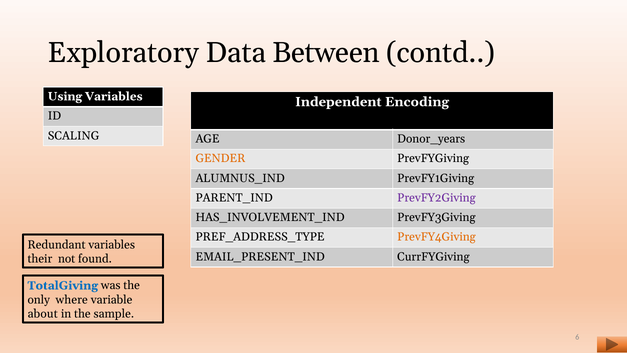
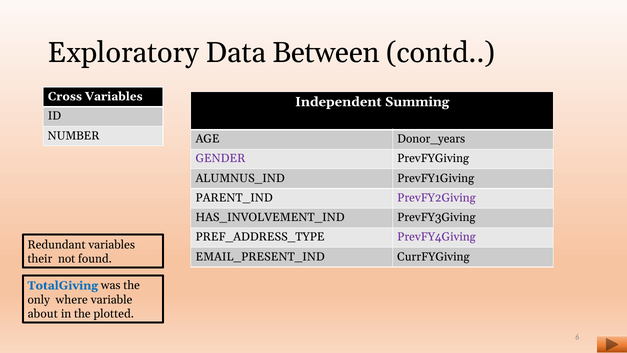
Using: Using -> Cross
Encoding: Encoding -> Summing
SCALING: SCALING -> NUMBER
GENDER colour: orange -> purple
PrevFY4Giving colour: orange -> purple
sample: sample -> plotted
